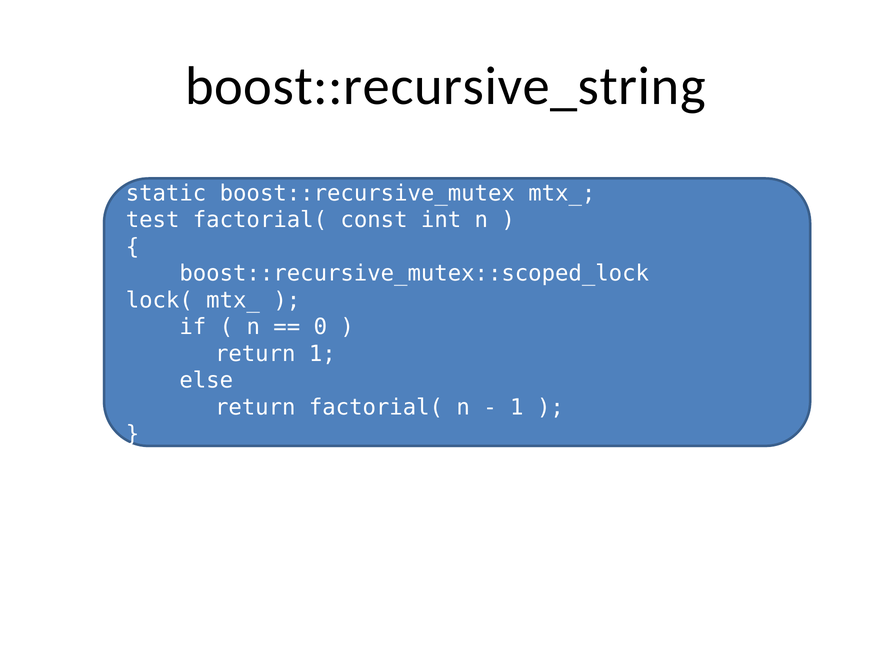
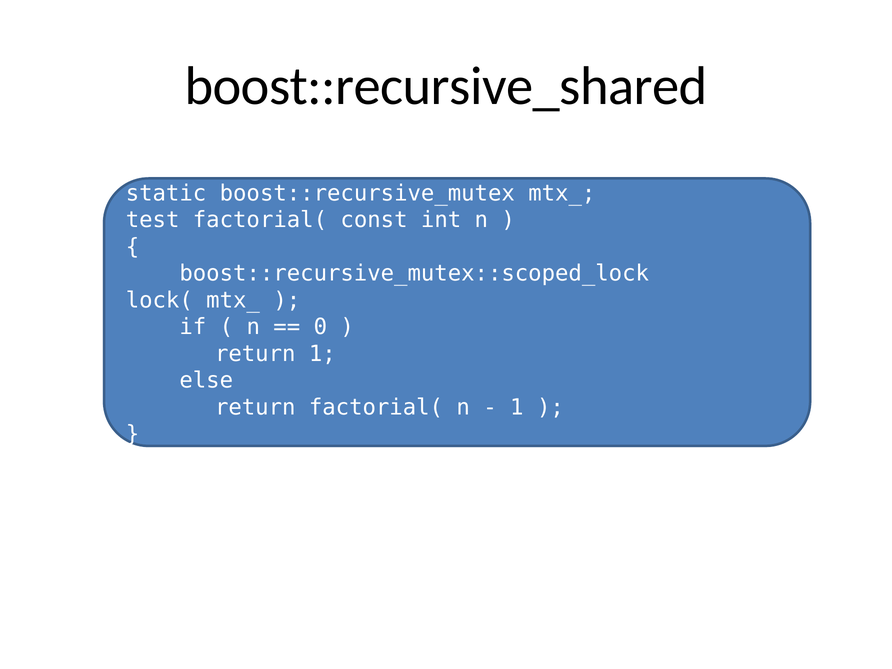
boost::recursive_string: boost::recursive_string -> boost::recursive_shared
